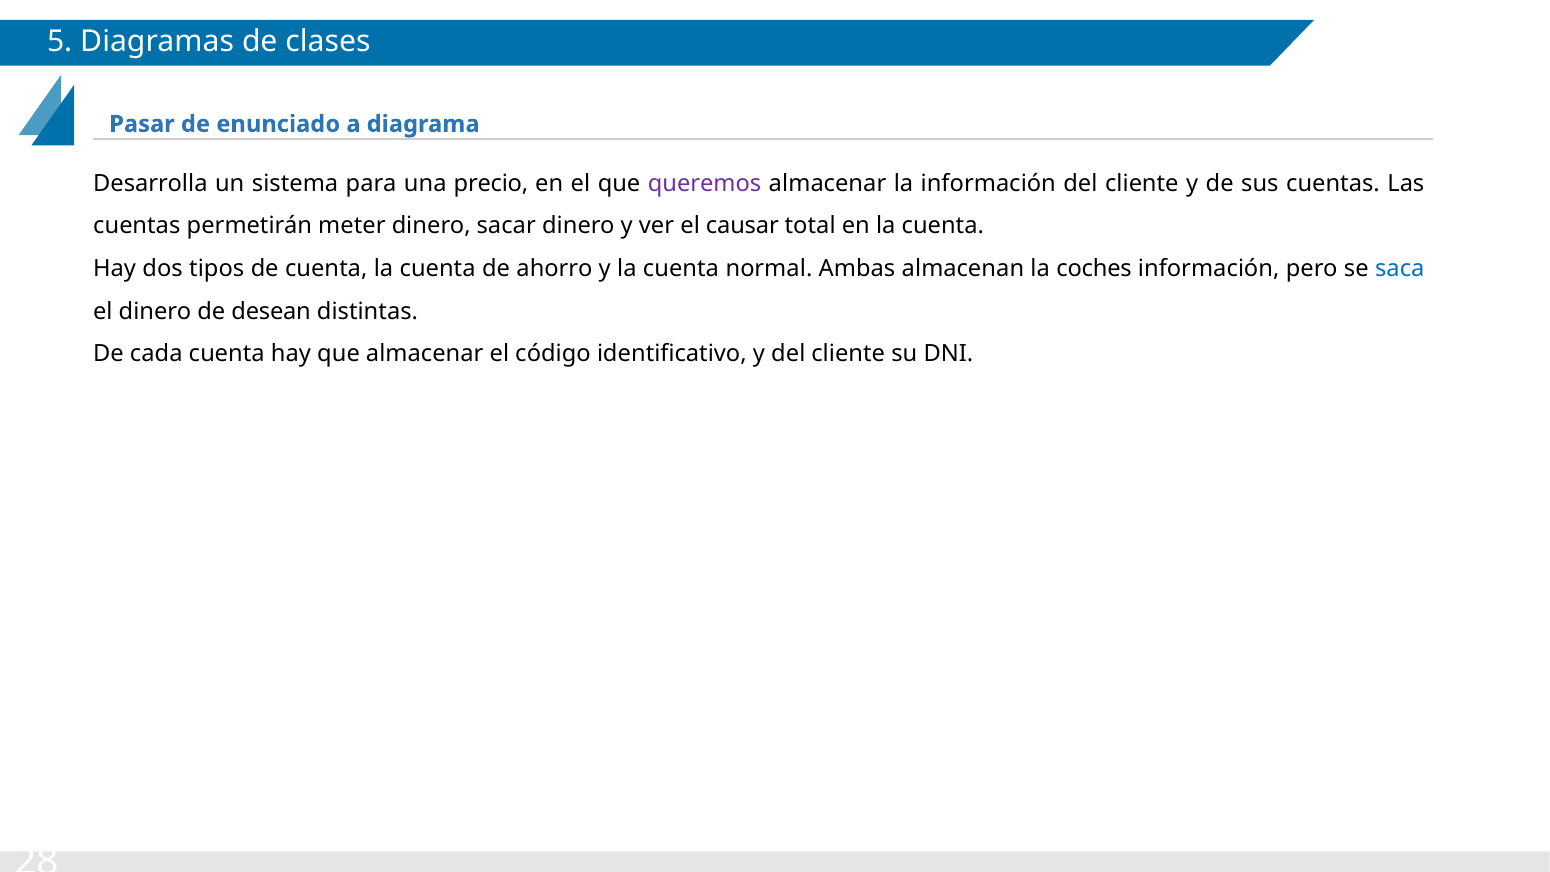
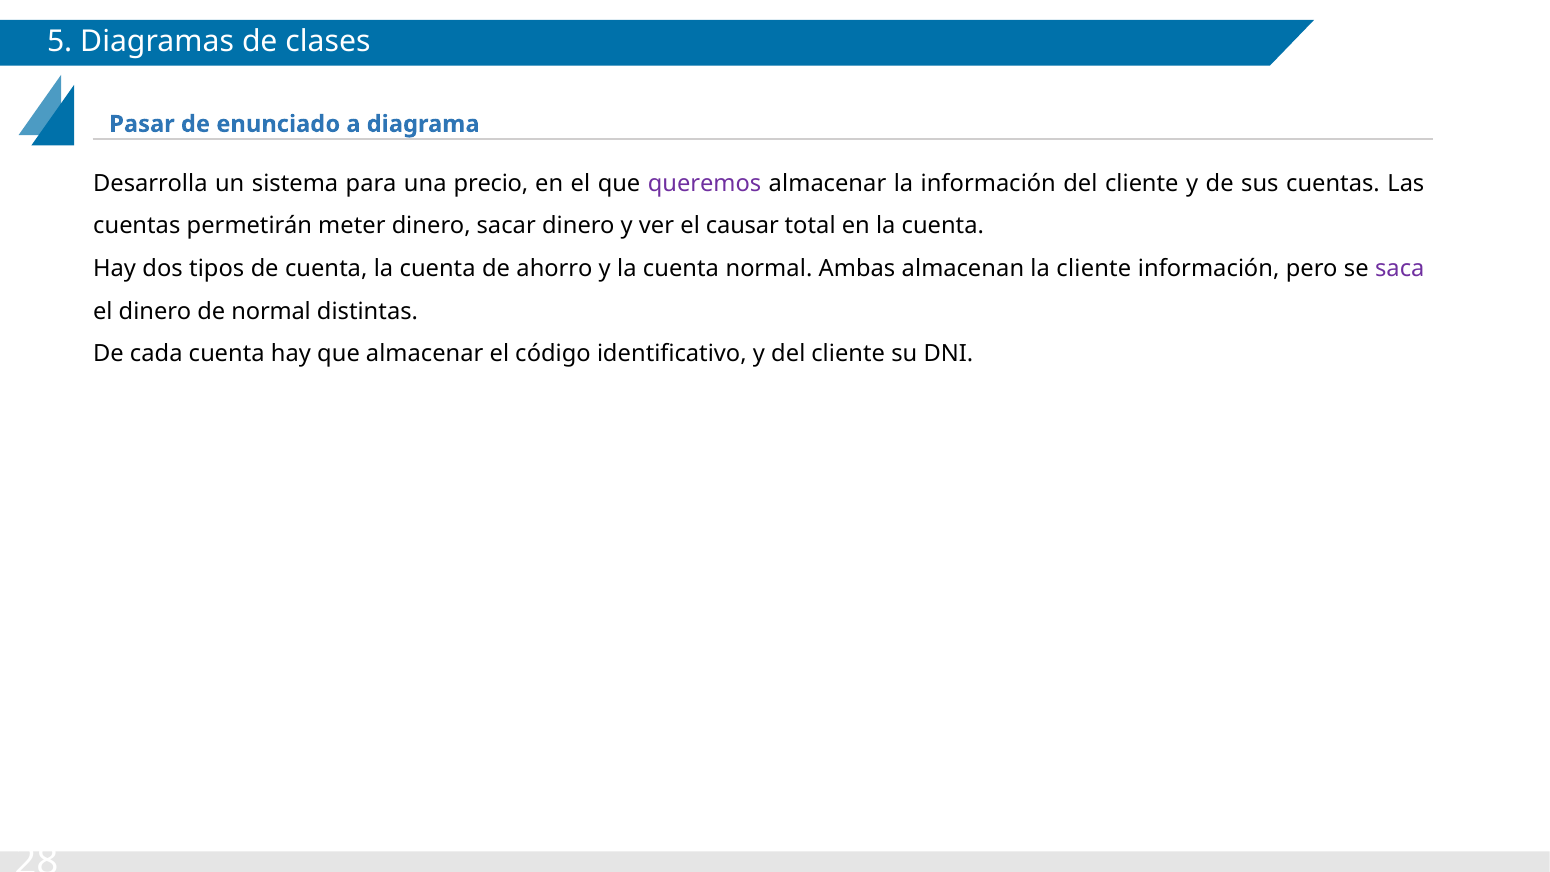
la coches: coches -> cliente
saca colour: blue -> purple
de desean: desean -> normal
